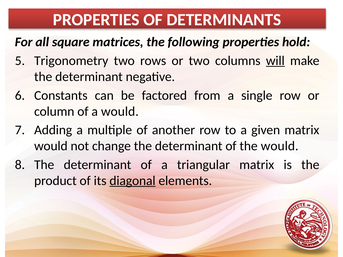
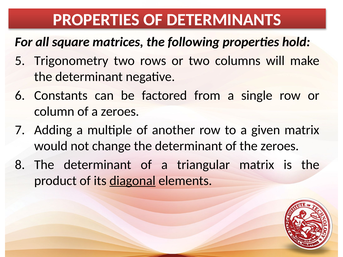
will underline: present -> none
a would: would -> zeroes
the would: would -> zeroes
